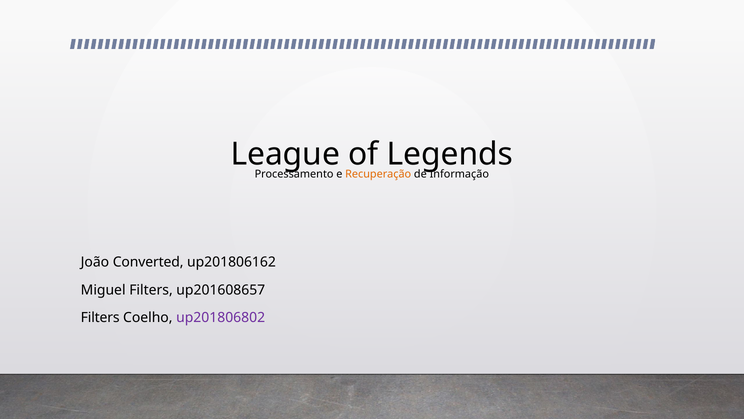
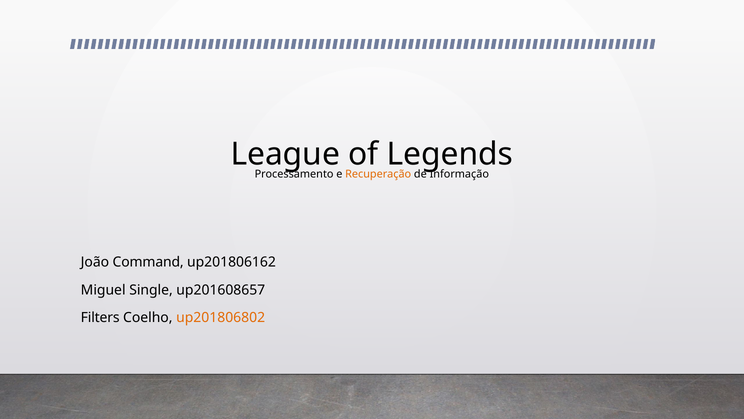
Converted: Converted -> Command
Miguel Filters: Filters -> Single
up201806802 colour: purple -> orange
